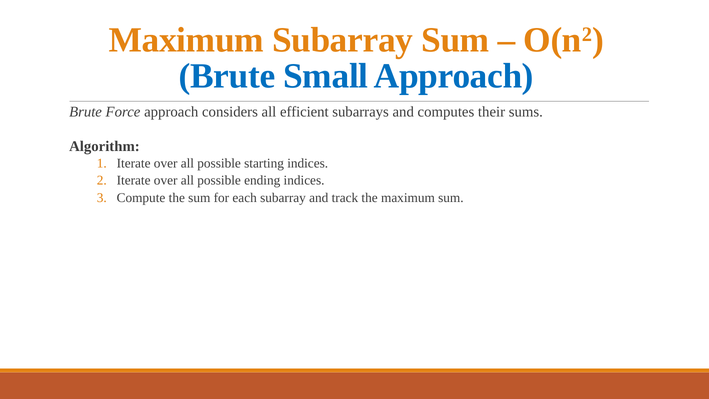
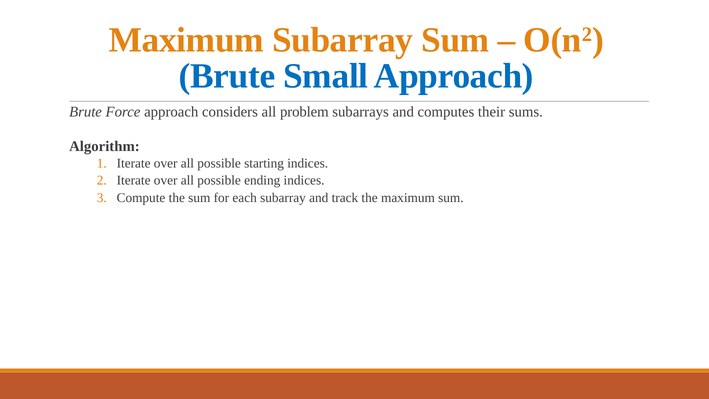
efficient: efficient -> problem
